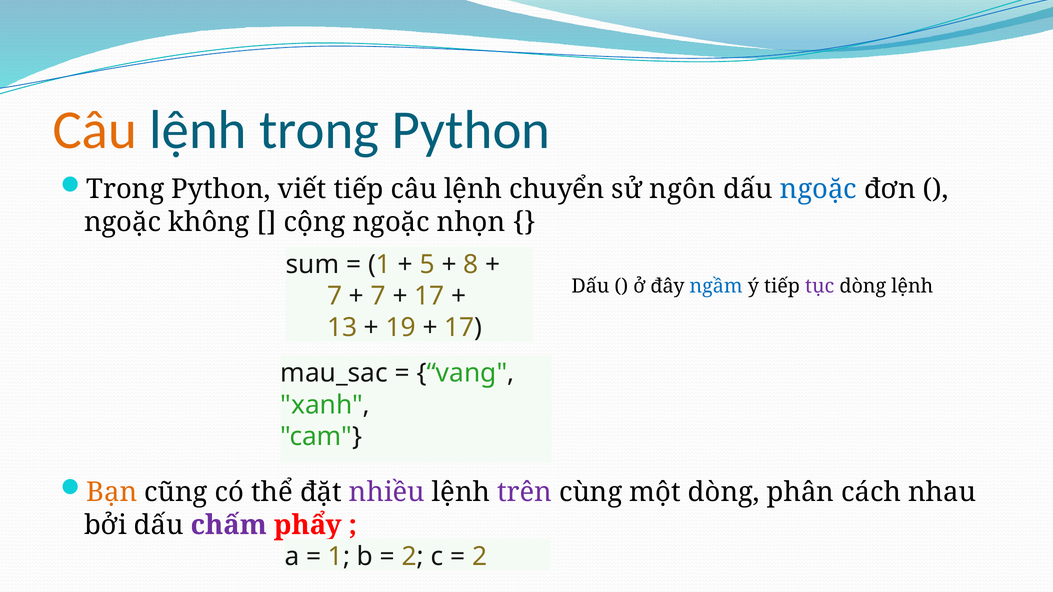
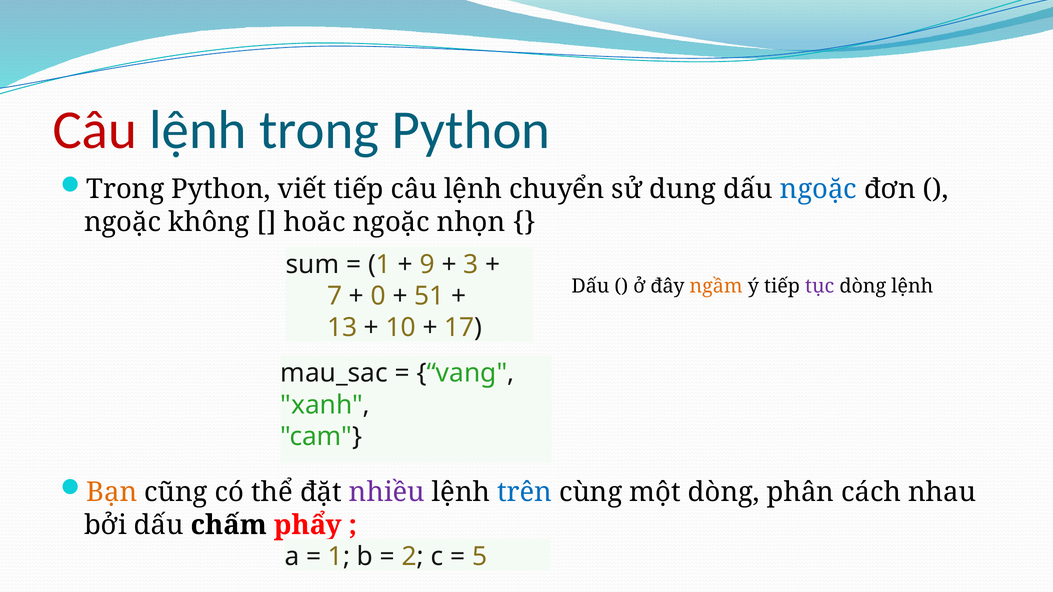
Câu at (95, 130) colour: orange -> red
ngôn: ngôn -> dung
cộng: cộng -> hoăc
5: 5 -> 9
8: 8 -> 3
ngầm colour: blue -> orange
7 at (378, 296): 7 -> 0
17 at (430, 296): 17 -> 51
19: 19 -> 10
trên colour: purple -> blue
chấm colour: purple -> black
2 at (480, 557): 2 -> 5
